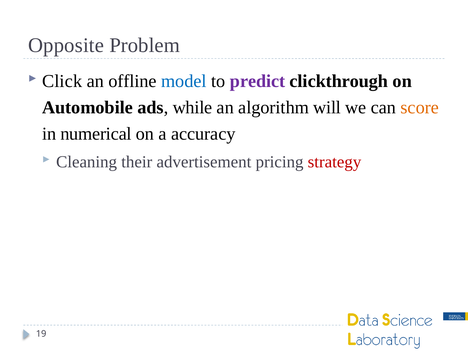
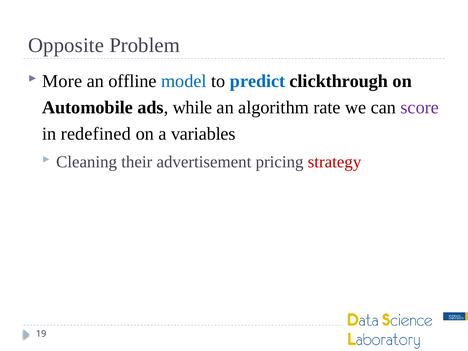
Click: Click -> More
predict colour: purple -> blue
will: will -> rate
score colour: orange -> purple
numerical: numerical -> redefined
accuracy: accuracy -> variables
